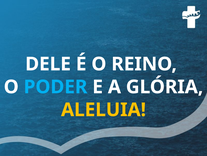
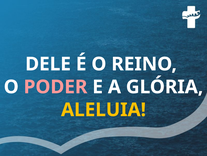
PODER colour: light blue -> pink
